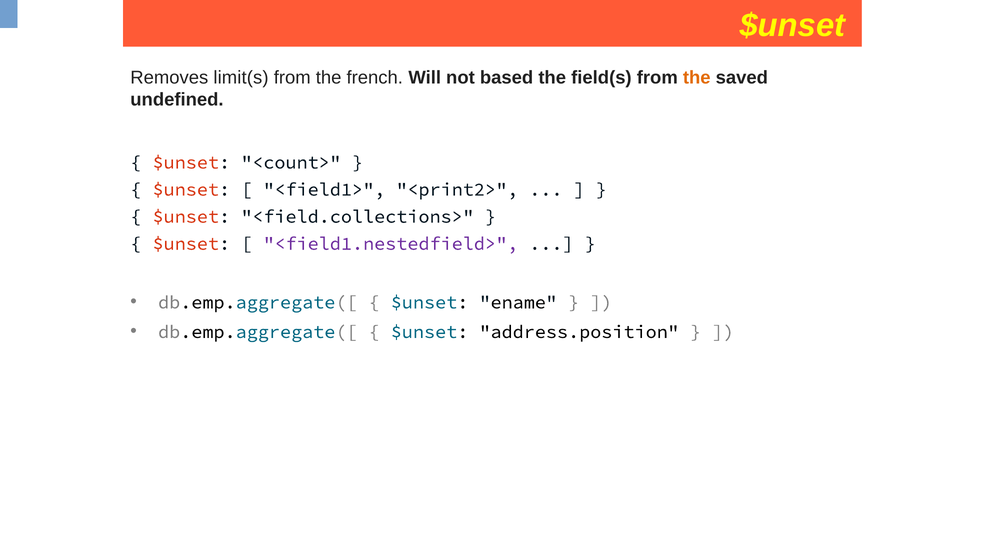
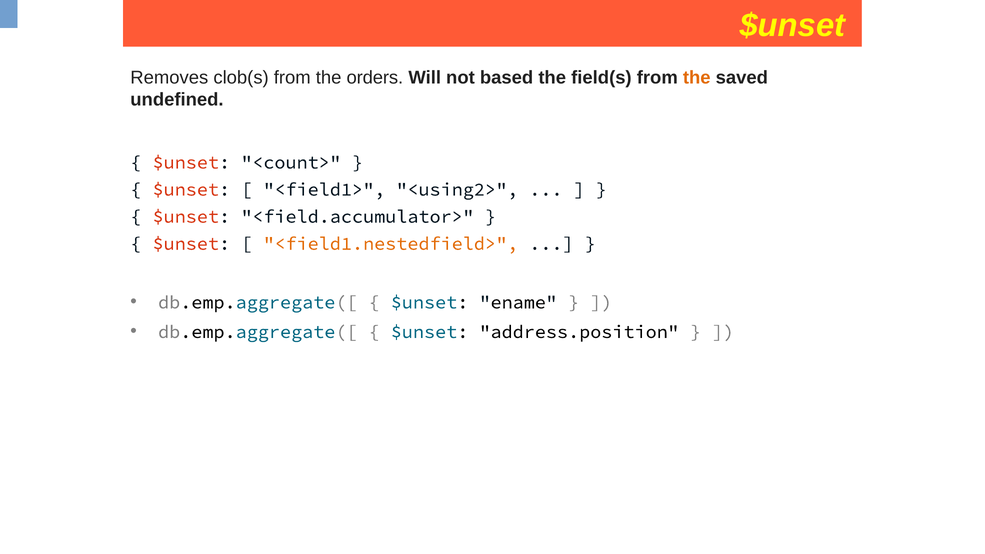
limit(s: limit(s -> clob(s
french: french -> orders
<print2>: <print2> -> <using2>
<field.collections>: <field.collections> -> <field.accumulator>
<field1.nestedfield> colour: purple -> orange
